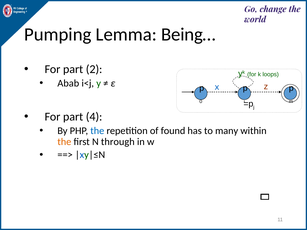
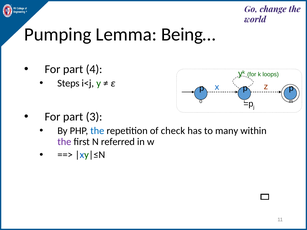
2: 2 -> 4
Abab: Abab -> Steps
4: 4 -> 3
found: found -> check
the at (64, 142) colour: orange -> purple
through: through -> referred
